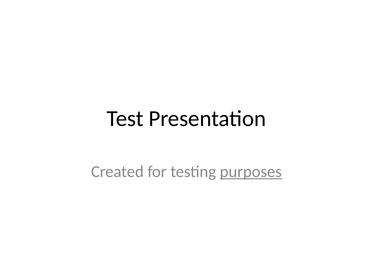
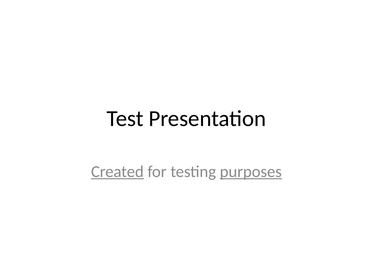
Created underline: none -> present
